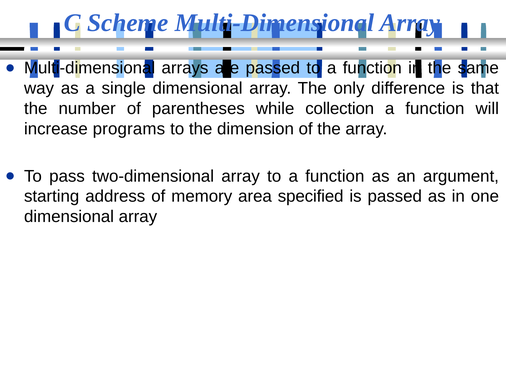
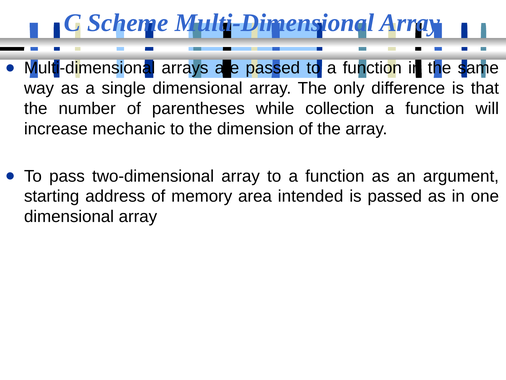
programs: programs -> mechanic
specified: specified -> intended
